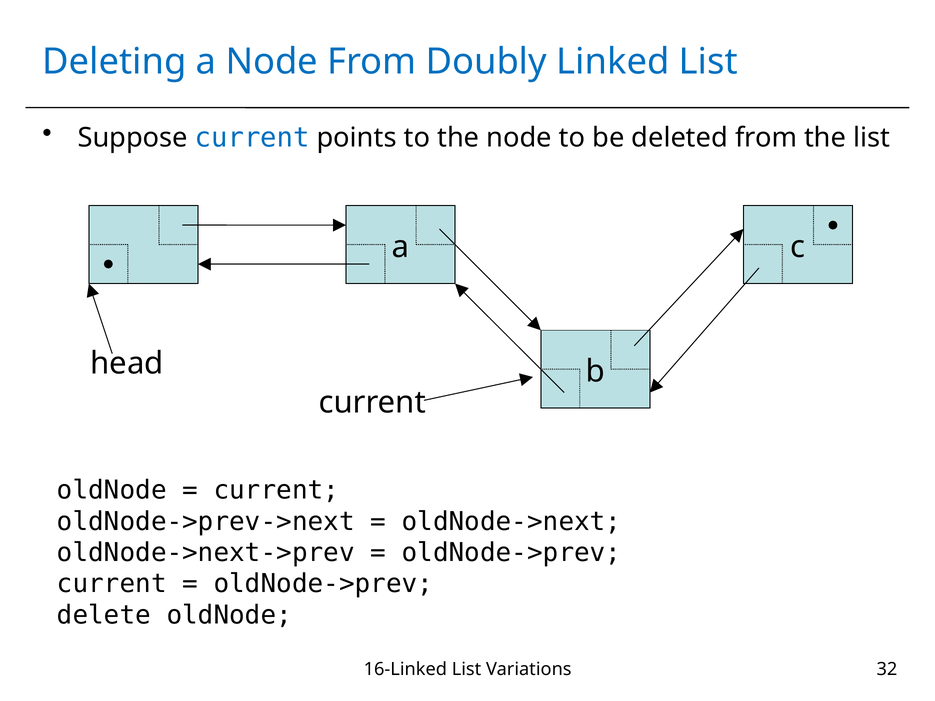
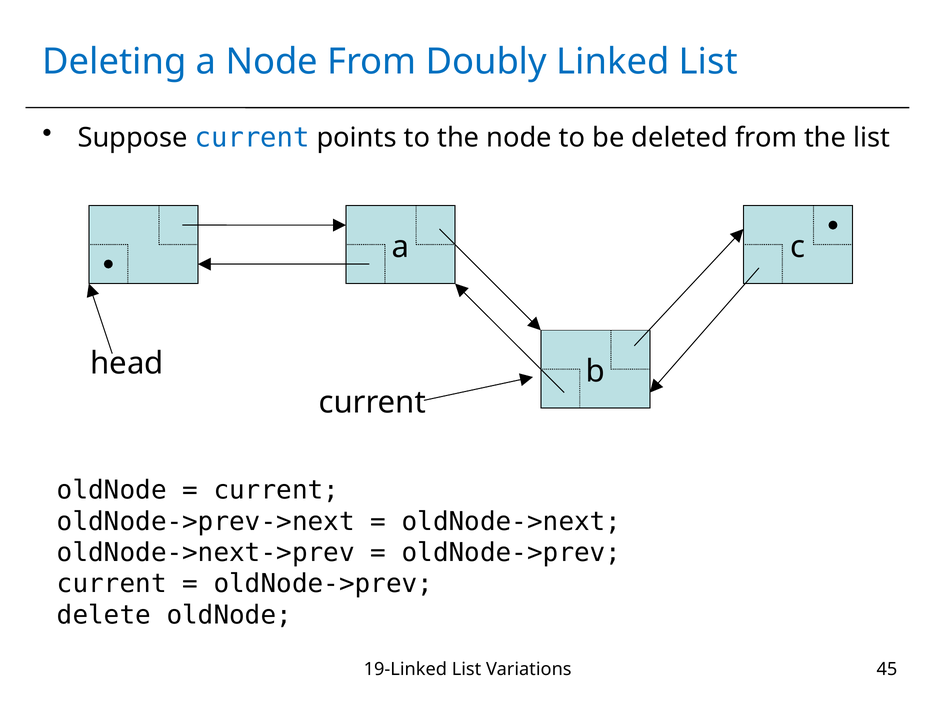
16-Linked: 16-Linked -> 19-Linked
32: 32 -> 45
